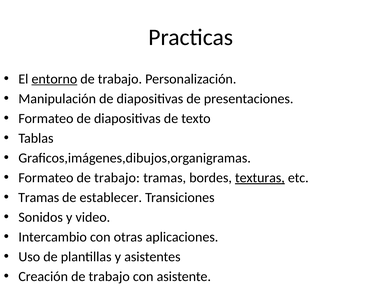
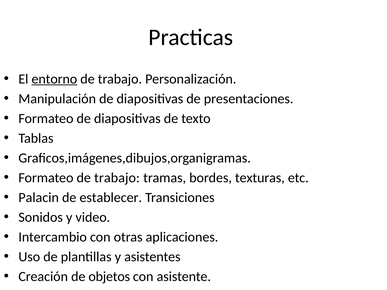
texturas underline: present -> none
Tramas at (39, 198): Tramas -> Palacin
Creación de trabajo: trabajo -> objetos
